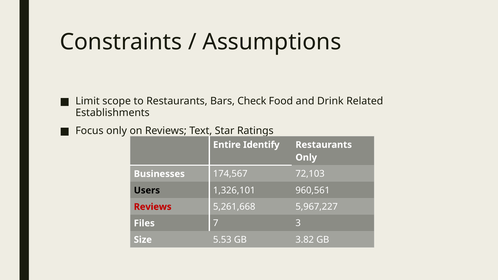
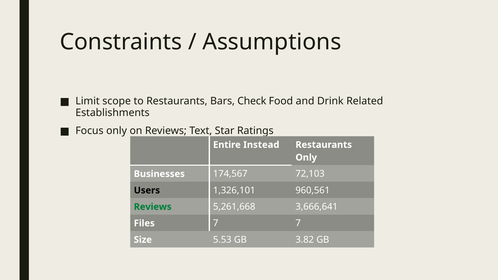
Identify: Identify -> Instead
Reviews at (153, 207) colour: red -> green
5,967,227: 5,967,227 -> 3,666,641
7 3: 3 -> 7
